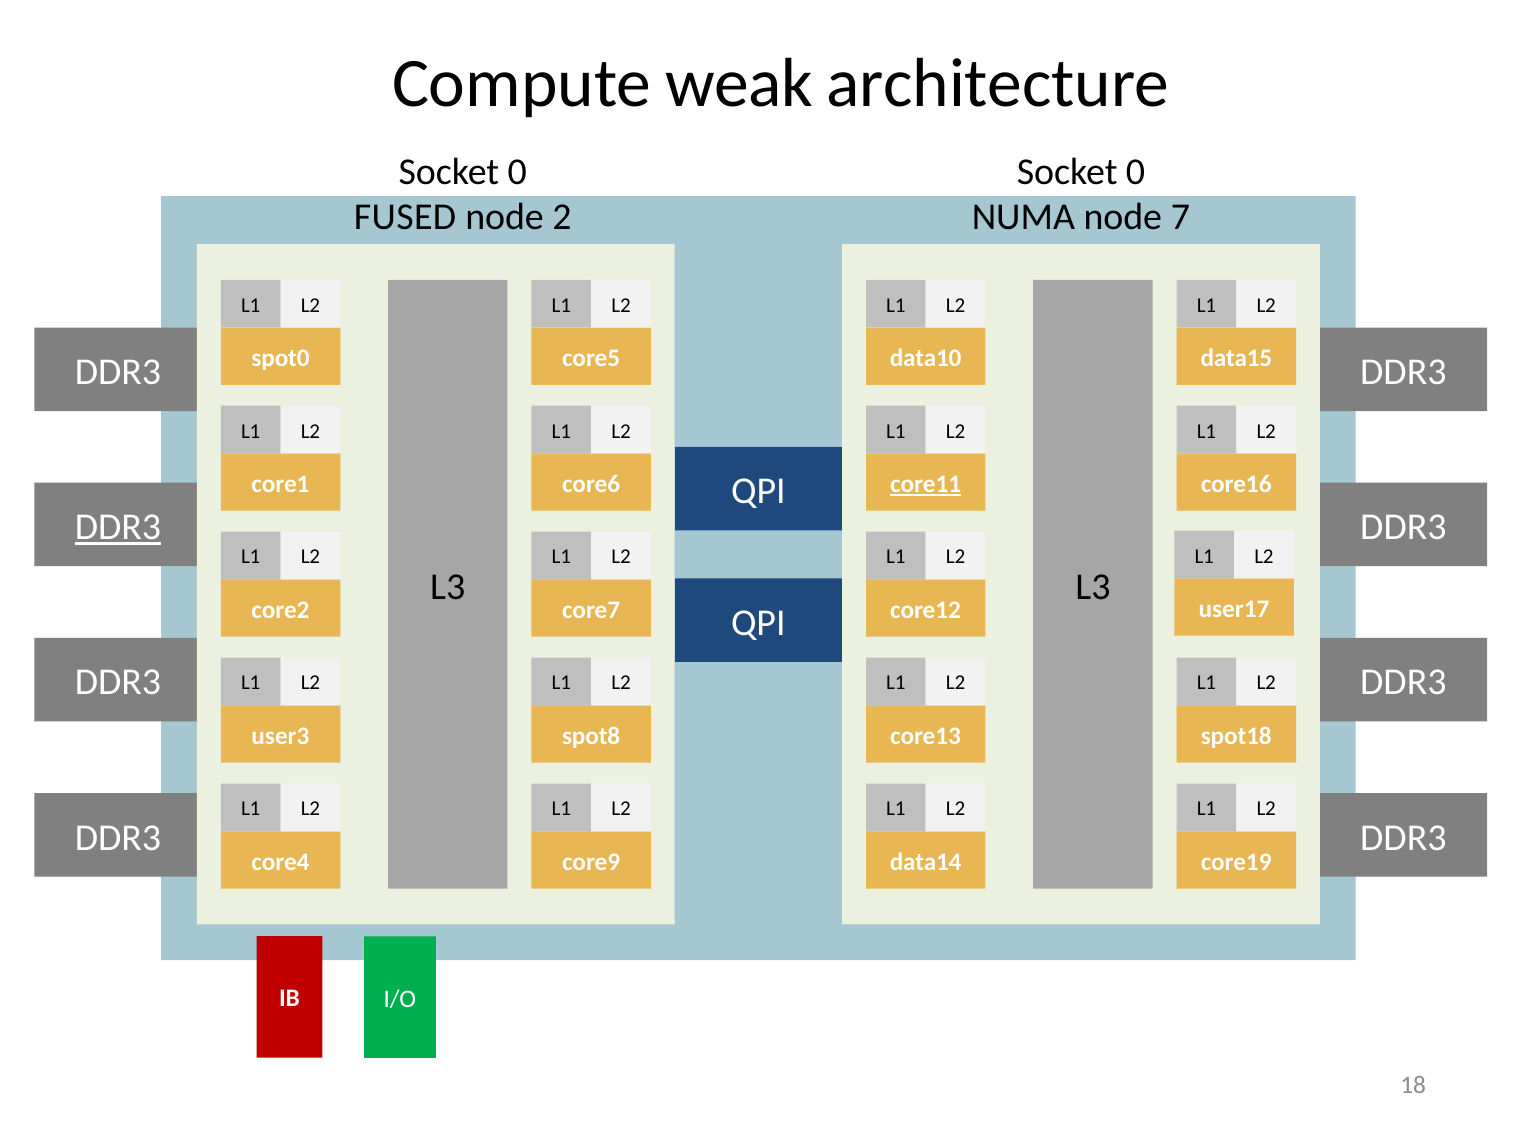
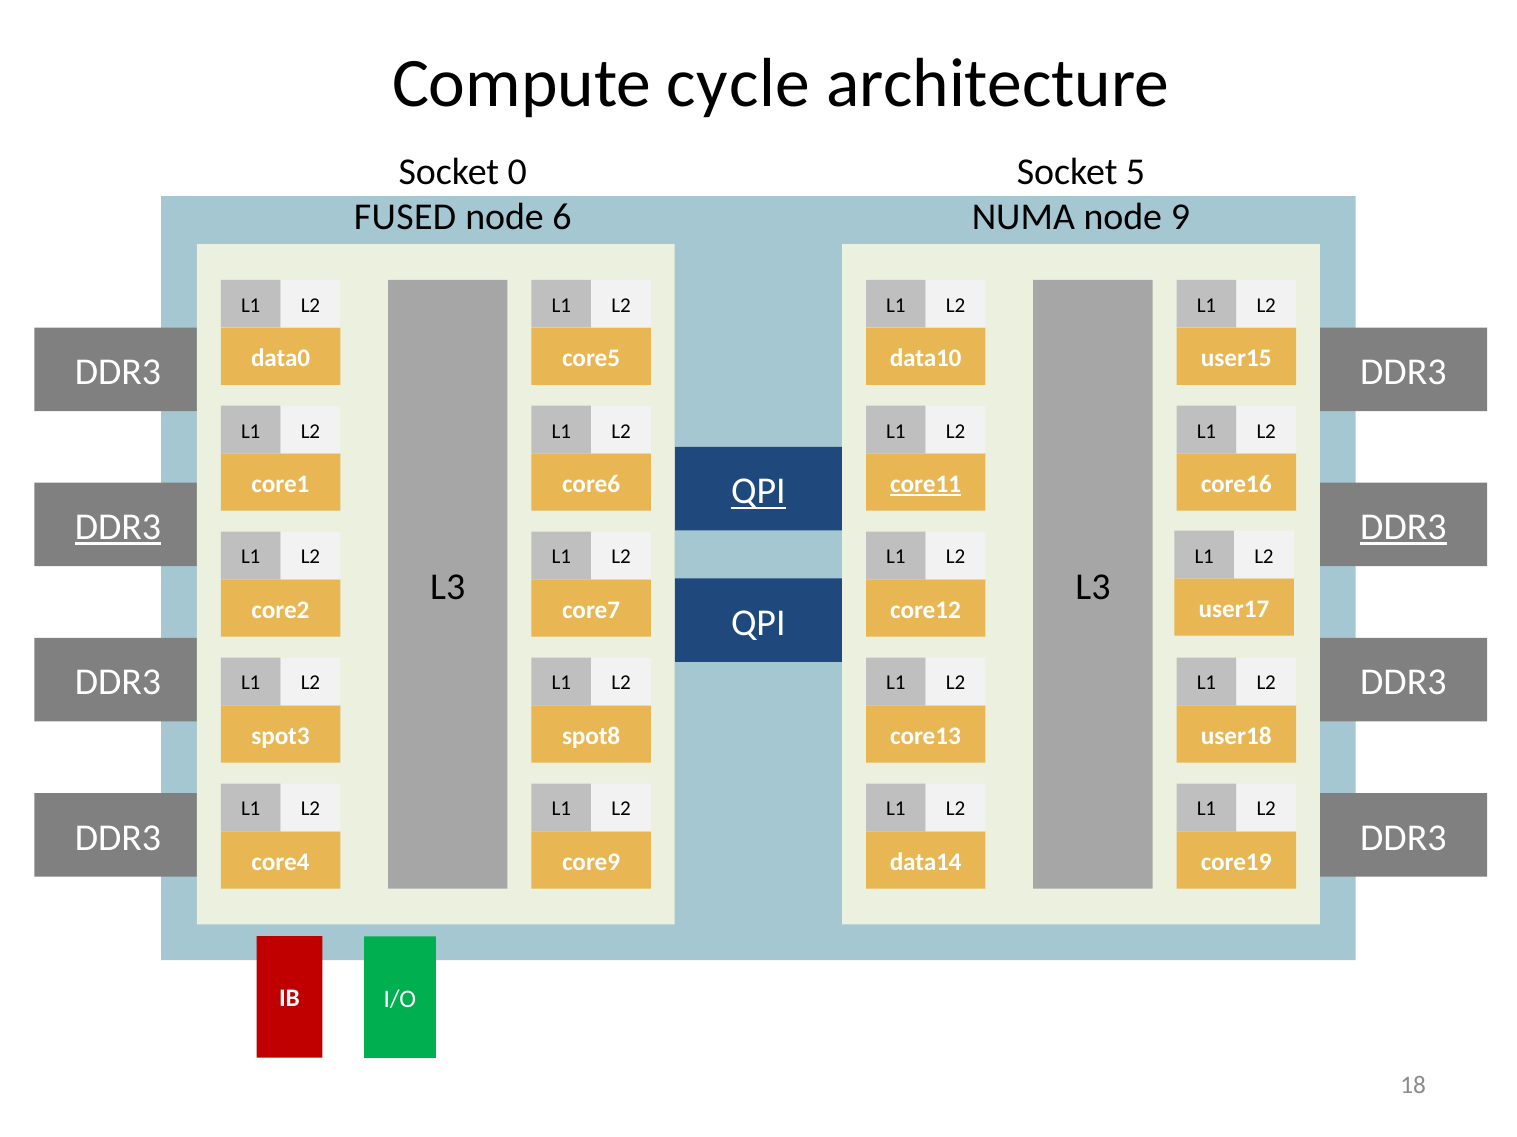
weak: weak -> cycle
0 at (1136, 172): 0 -> 5
2: 2 -> 6
7: 7 -> 9
spot0: spot0 -> data0
data15: data15 -> user15
QPI at (758, 492) underline: none -> present
DDR3 at (1403, 528) underline: none -> present
user3: user3 -> spot3
spot18: spot18 -> user18
